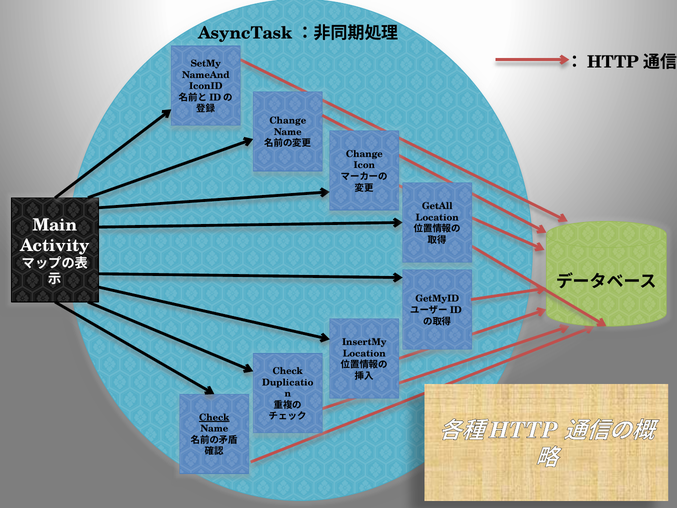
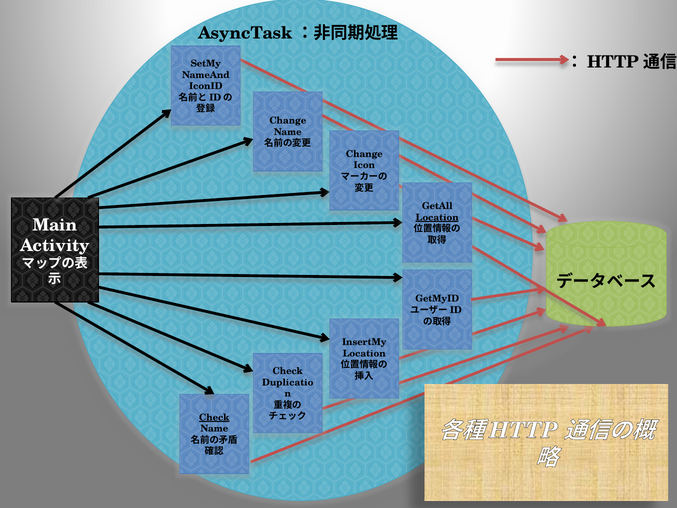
Location at (437, 217) underline: none -> present
